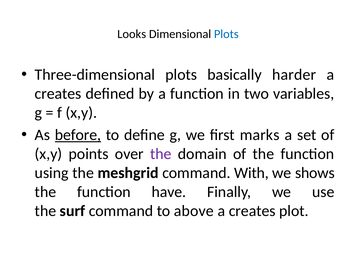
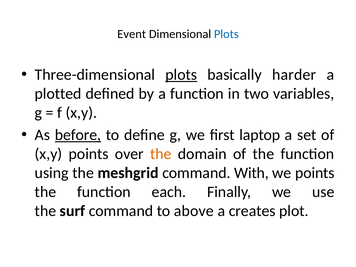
Looks: Looks -> Event
plots at (181, 75) underline: none -> present
creates at (58, 94): creates -> plotted
marks: marks -> laptop
the at (161, 154) colour: purple -> orange
we shows: shows -> points
have: have -> each
